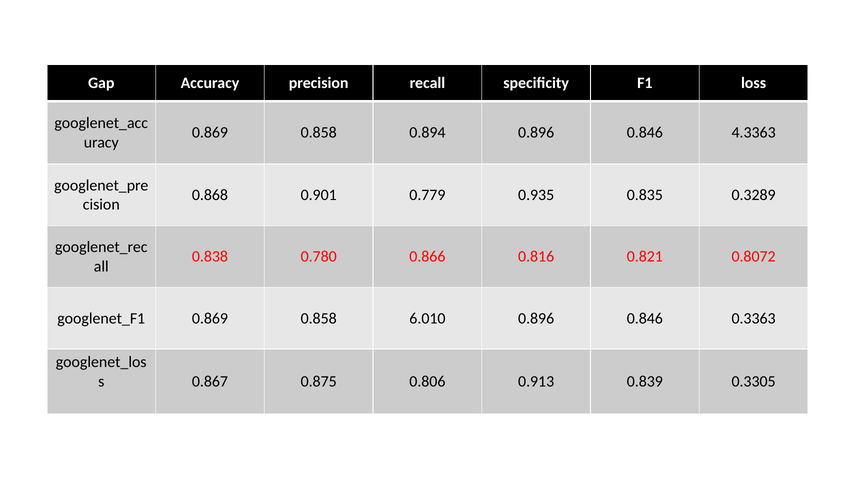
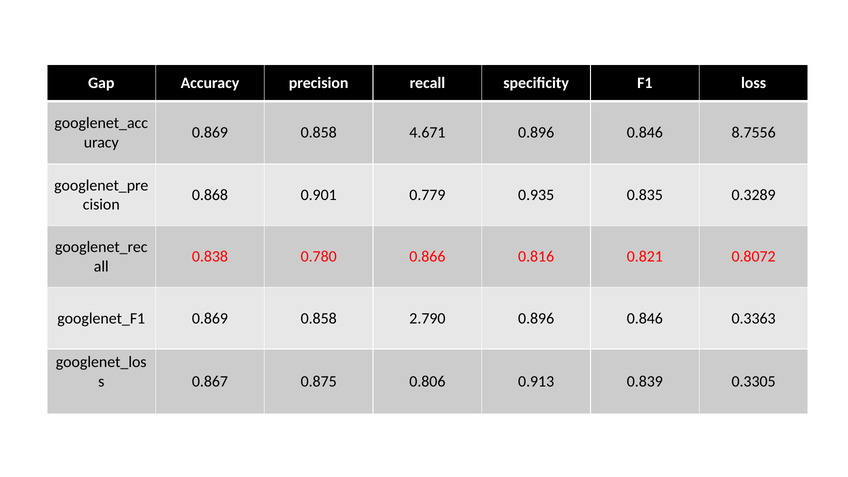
0.894: 0.894 -> 4.671
4.3363: 4.3363 -> 8.7556
6.010: 6.010 -> 2.790
